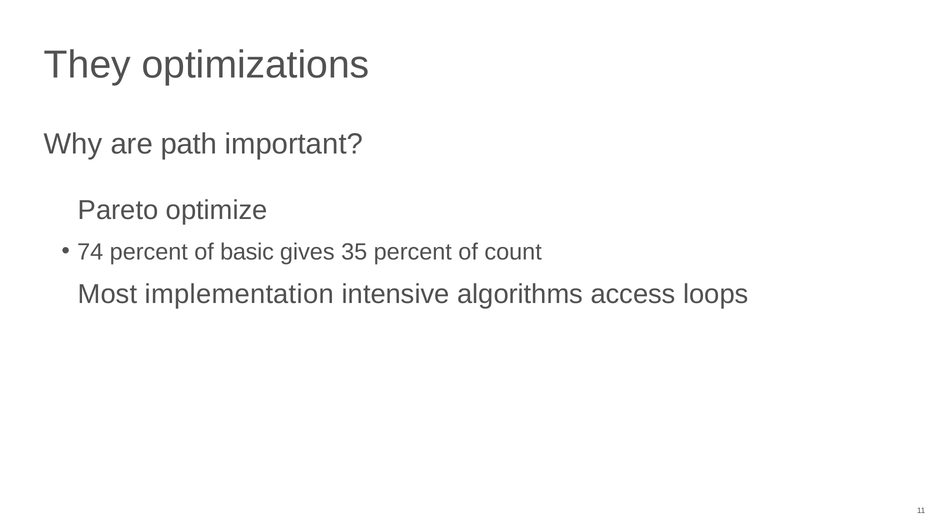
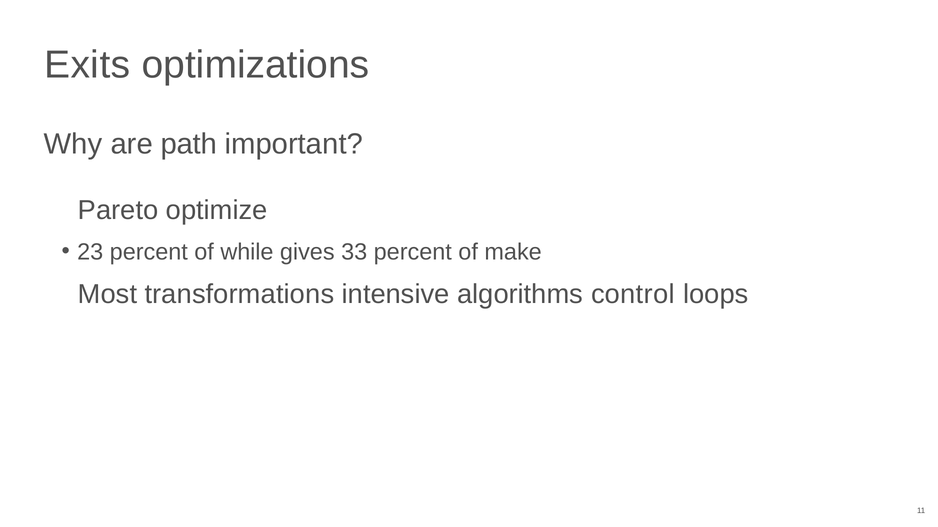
They: They -> Exits
74: 74 -> 23
basic: basic -> while
35: 35 -> 33
count: count -> make
implementation: implementation -> transformations
access: access -> control
